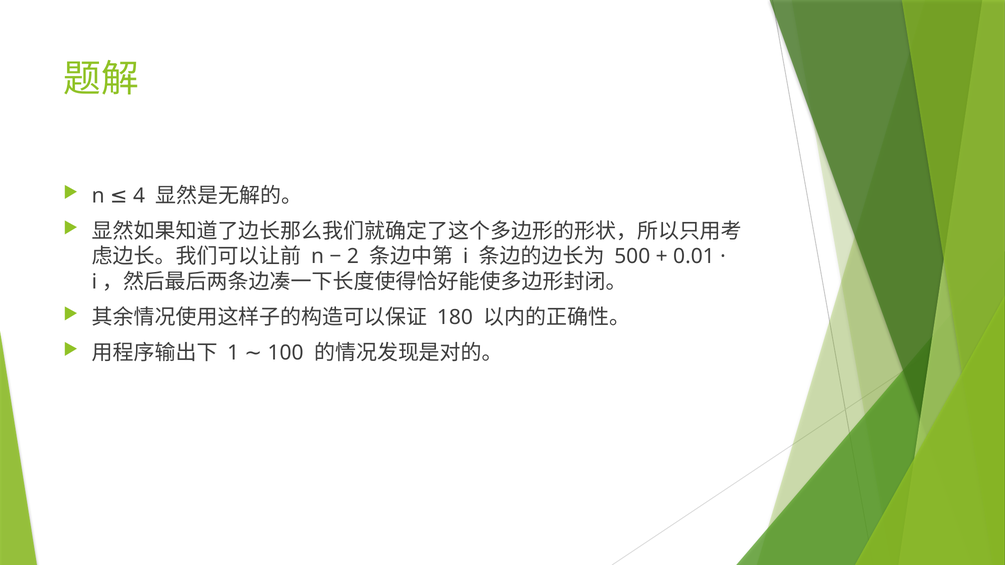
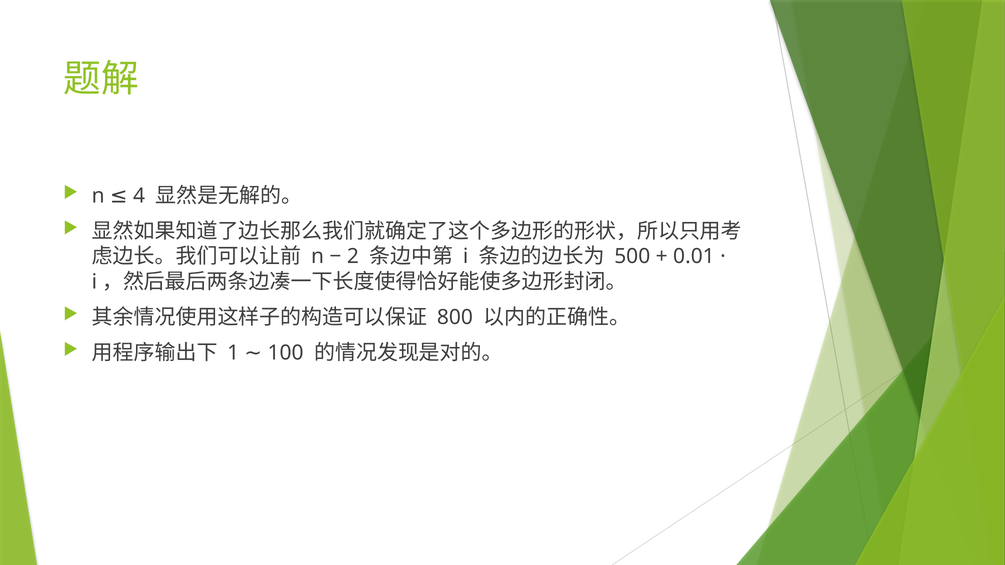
180: 180 -> 800
